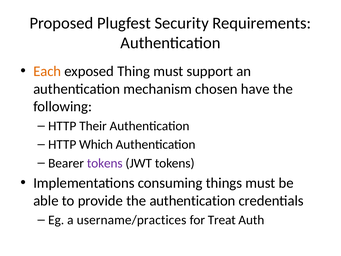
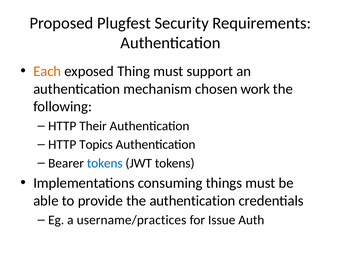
have: have -> work
Which: Which -> Topics
tokens at (105, 163) colour: purple -> blue
Treat: Treat -> Issue
